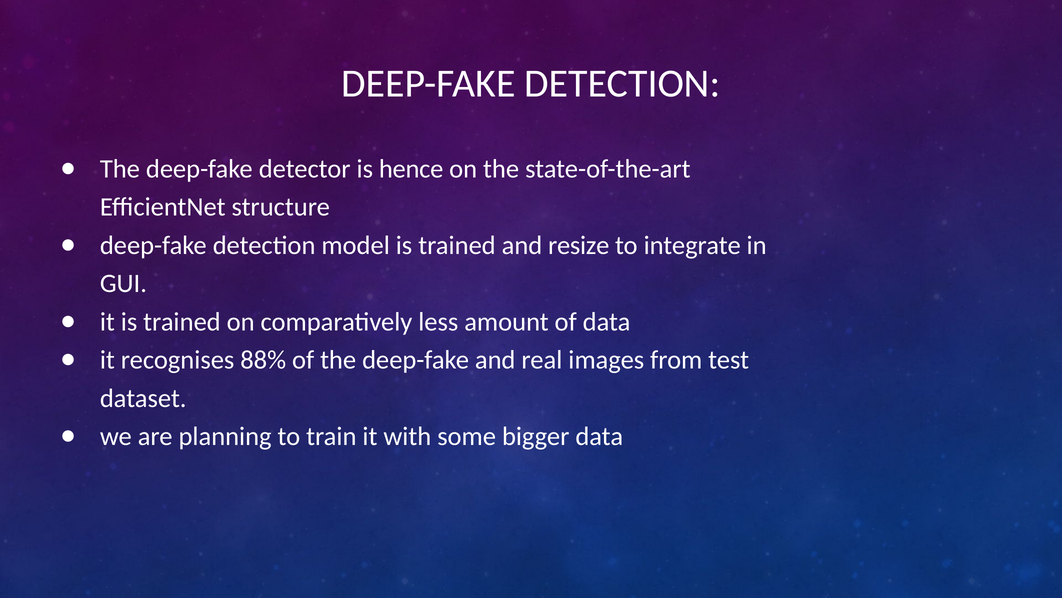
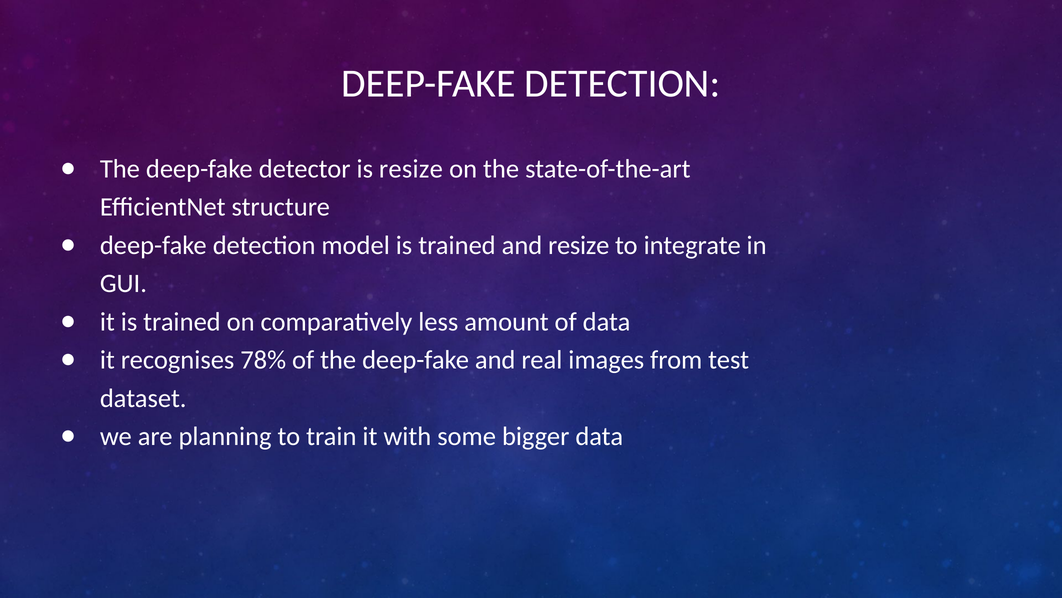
is hence: hence -> resize
88%: 88% -> 78%
